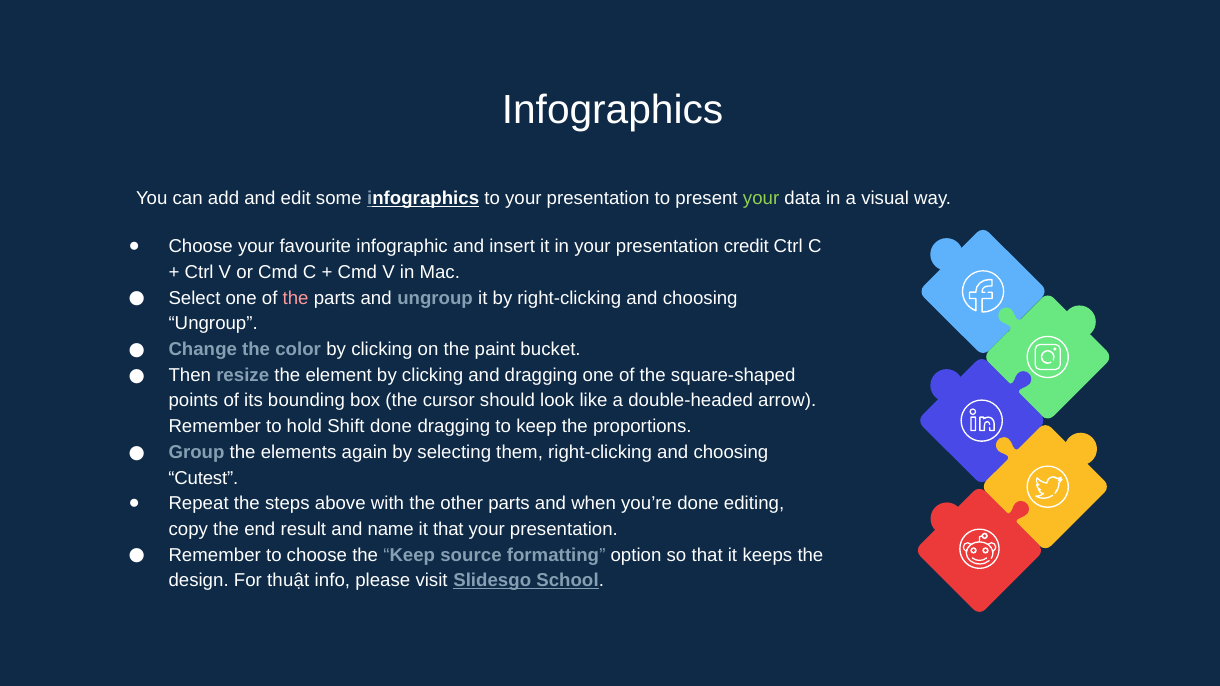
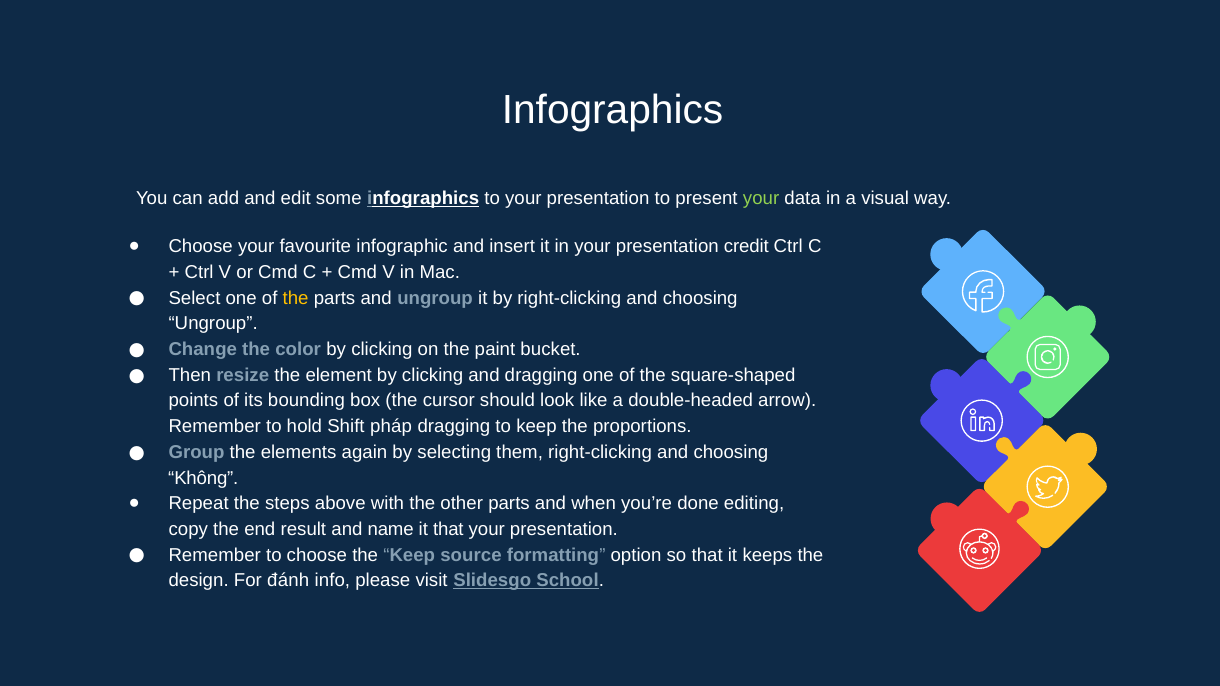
the at (296, 298) colour: pink -> yellow
Shift done: done -> pháp
Cutest: Cutest -> Không
thuật: thuật -> đánh
